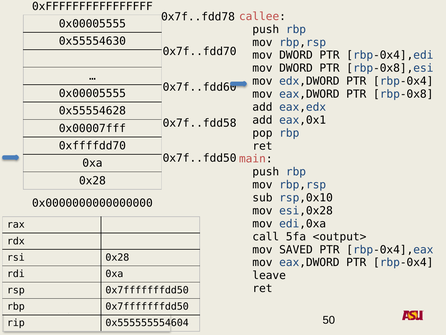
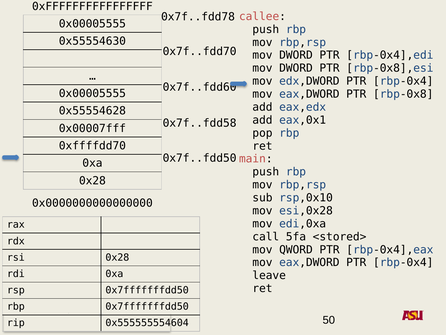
<output>: <output> -> <stored>
SAVED: SAVED -> QWORD
